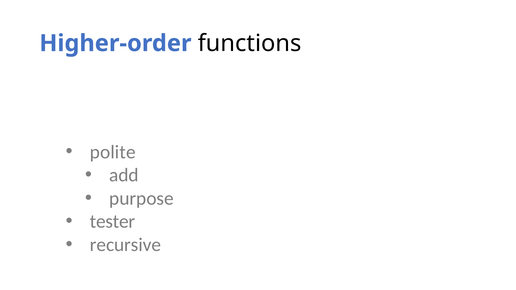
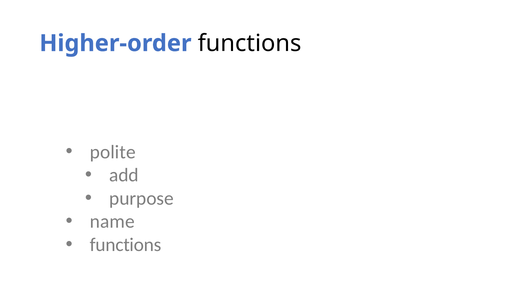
tester: tester -> name
recursive at (126, 245): recursive -> functions
